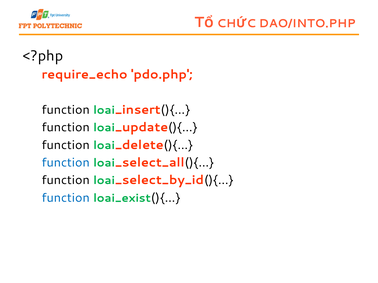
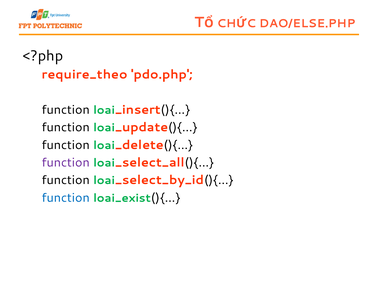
DAO/INTO.PHP: DAO/INTO.PHP -> DAO/ELSE.PHP
require_echo: require_echo -> require_theo
function at (66, 163) colour: blue -> purple
